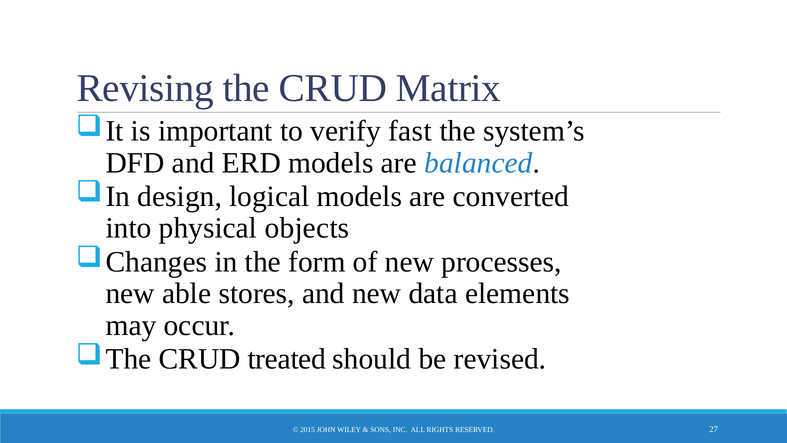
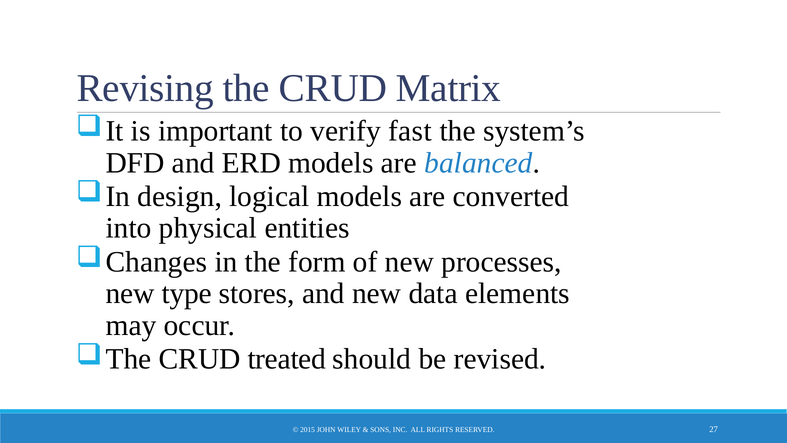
objects: objects -> entities
able: able -> type
